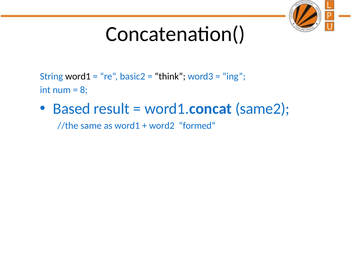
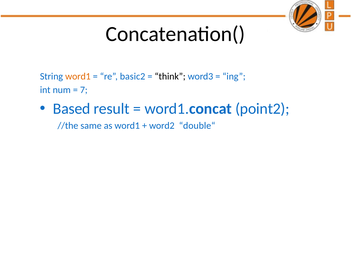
word1 at (78, 76) colour: black -> orange
8: 8 -> 7
same2: same2 -> point2
formed“: formed“ -> double“
